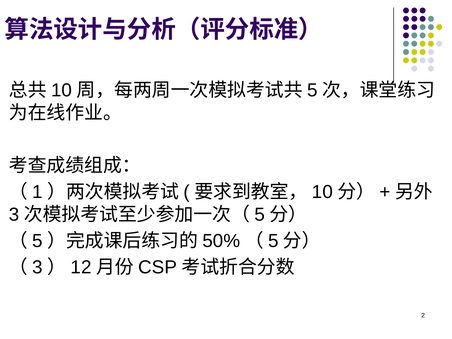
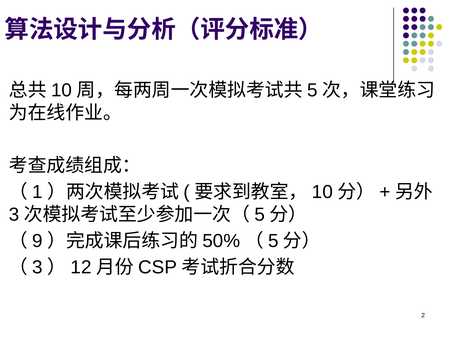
5 at (38, 241): 5 -> 9
